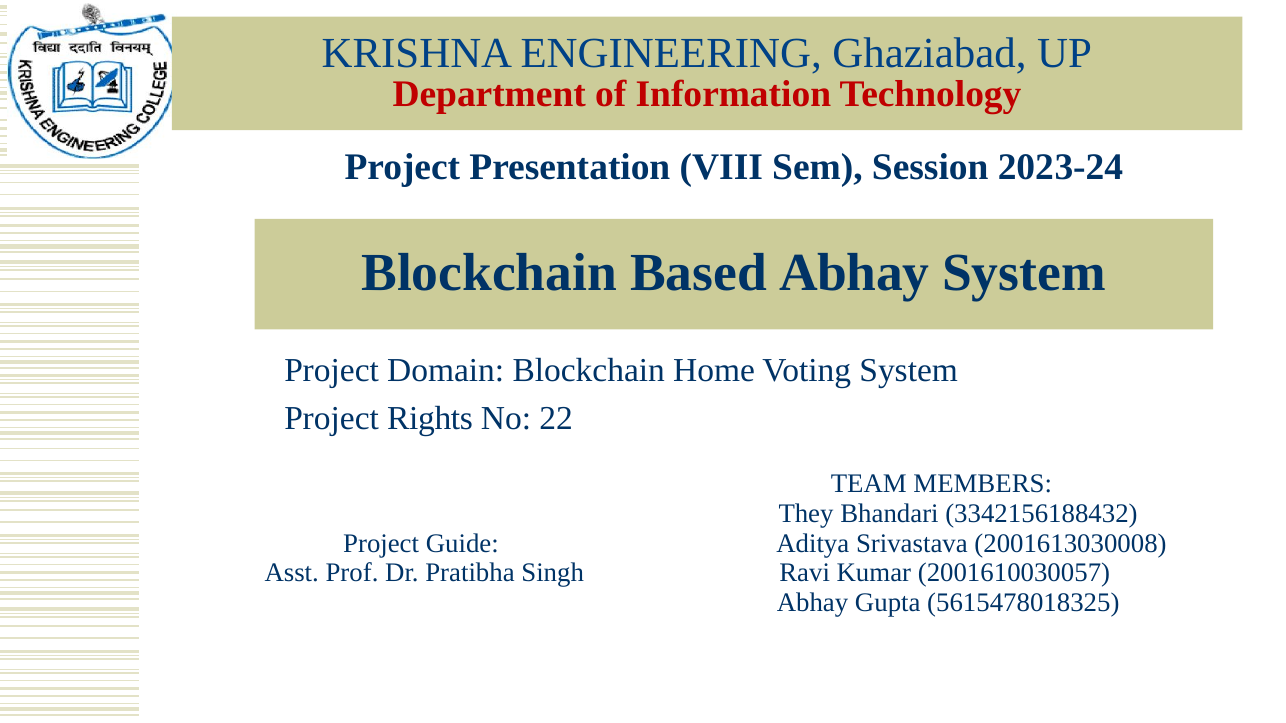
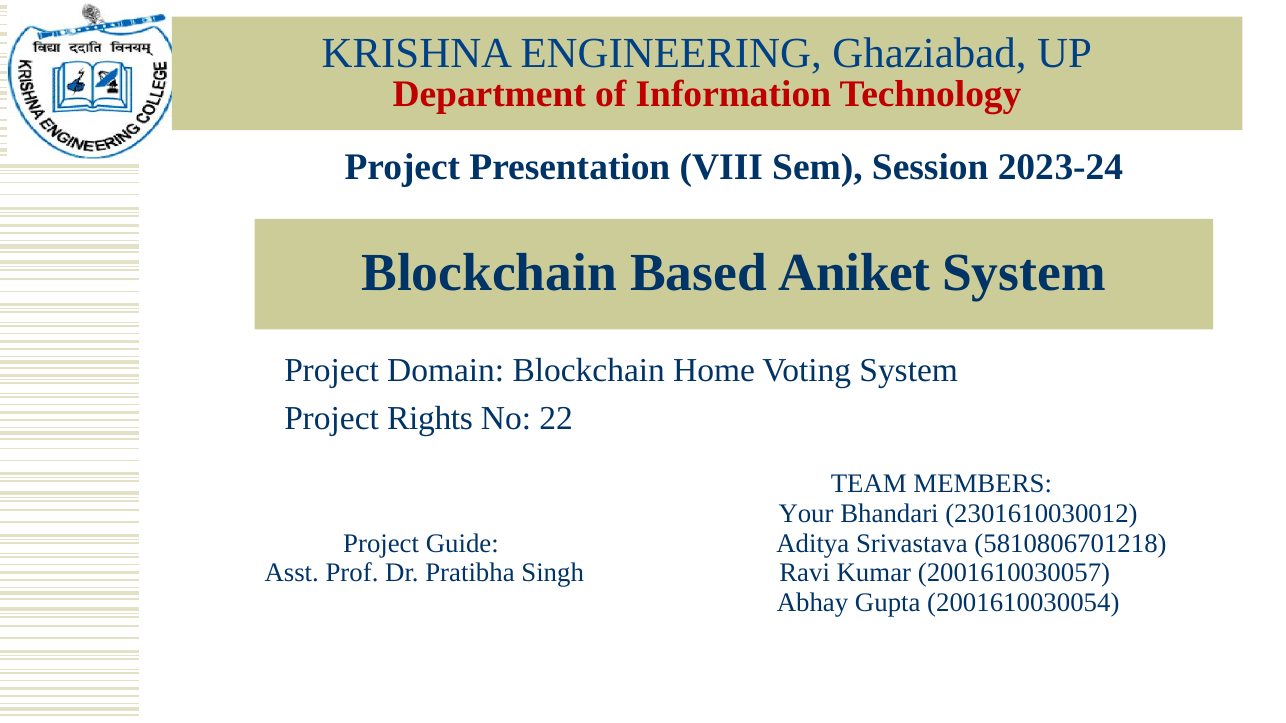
Based Abhay: Abhay -> Aniket
They: They -> Your
3342156188432: 3342156188432 -> 2301610030012
2001613030008: 2001613030008 -> 5810806701218
5615478018325: 5615478018325 -> 2001610030054
